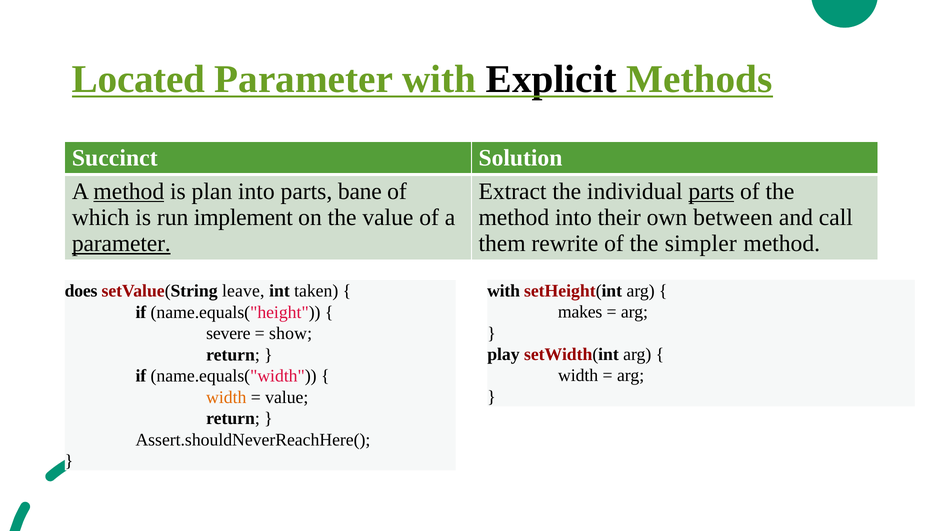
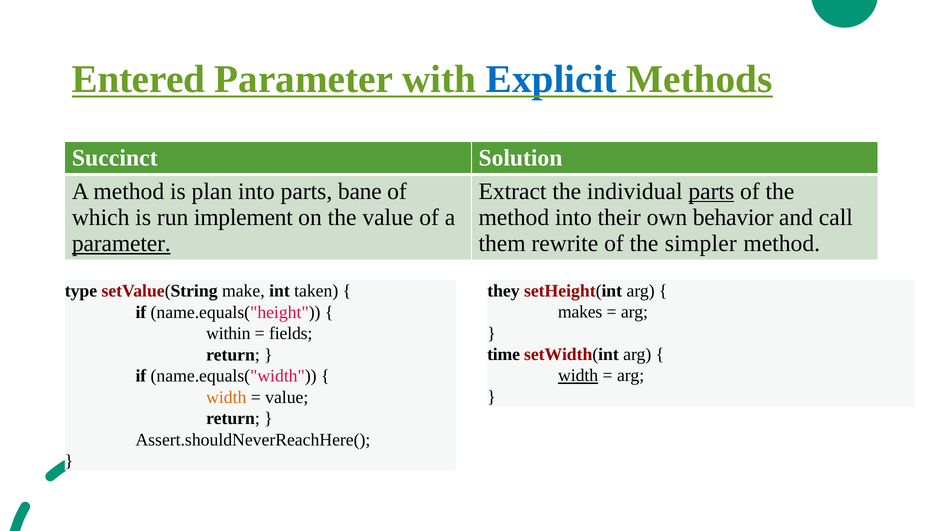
Located: Located -> Entered
Explicit colour: black -> blue
method at (129, 191) underline: present -> none
between: between -> behavior
with at (504, 290): with -> they
does: does -> type
leave: leave -> make
severe: severe -> within
show: show -> fields
play: play -> time
width at (578, 375) underline: none -> present
